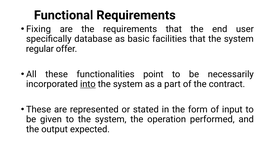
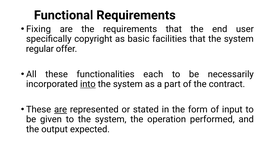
database: database -> copyright
point: point -> each
are at (61, 110) underline: none -> present
